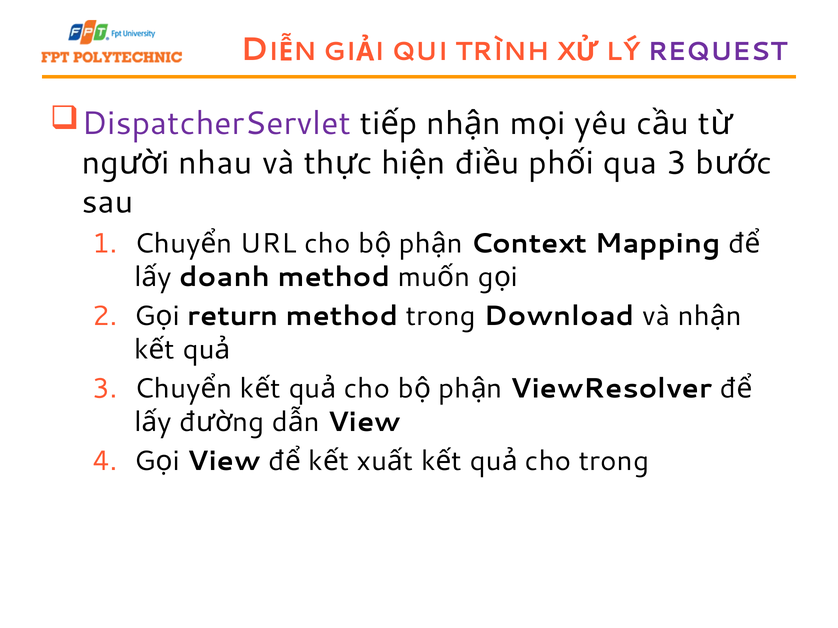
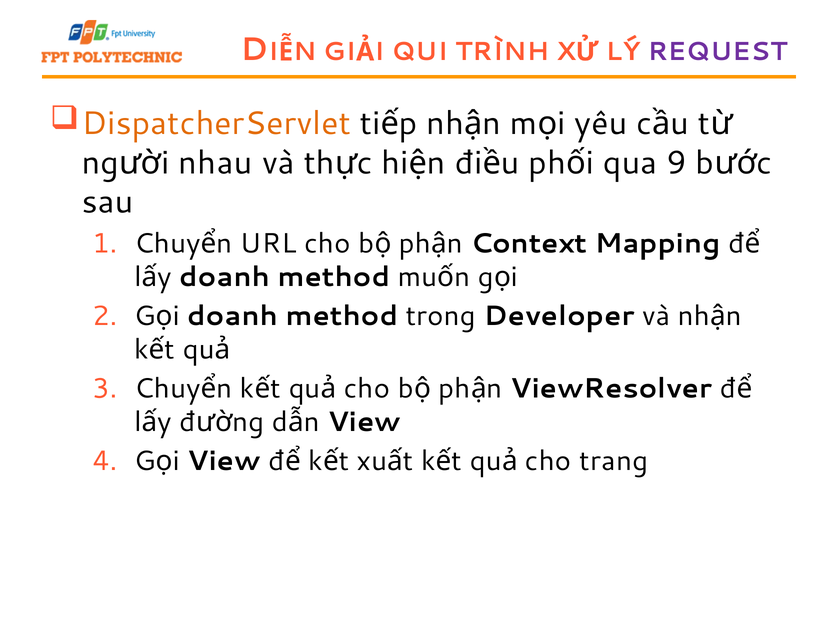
DispatcherServlet colour: purple -> orange
qua 3: 3 -> 9
return at (233, 316): return -> doanh
Download: Download -> Developer
cho trong: trong -> trang
